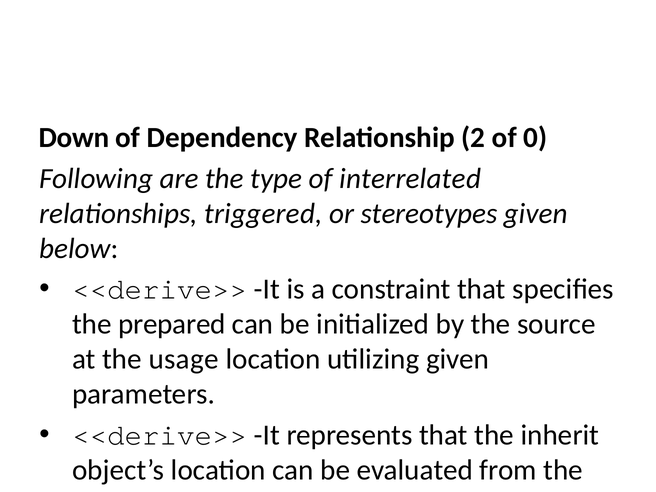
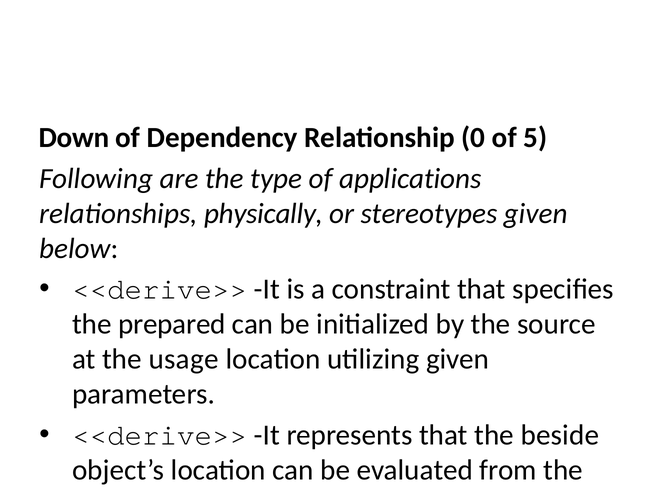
2: 2 -> 0
0: 0 -> 5
interrelated: interrelated -> applications
triggered: triggered -> physically
inherit: inherit -> beside
